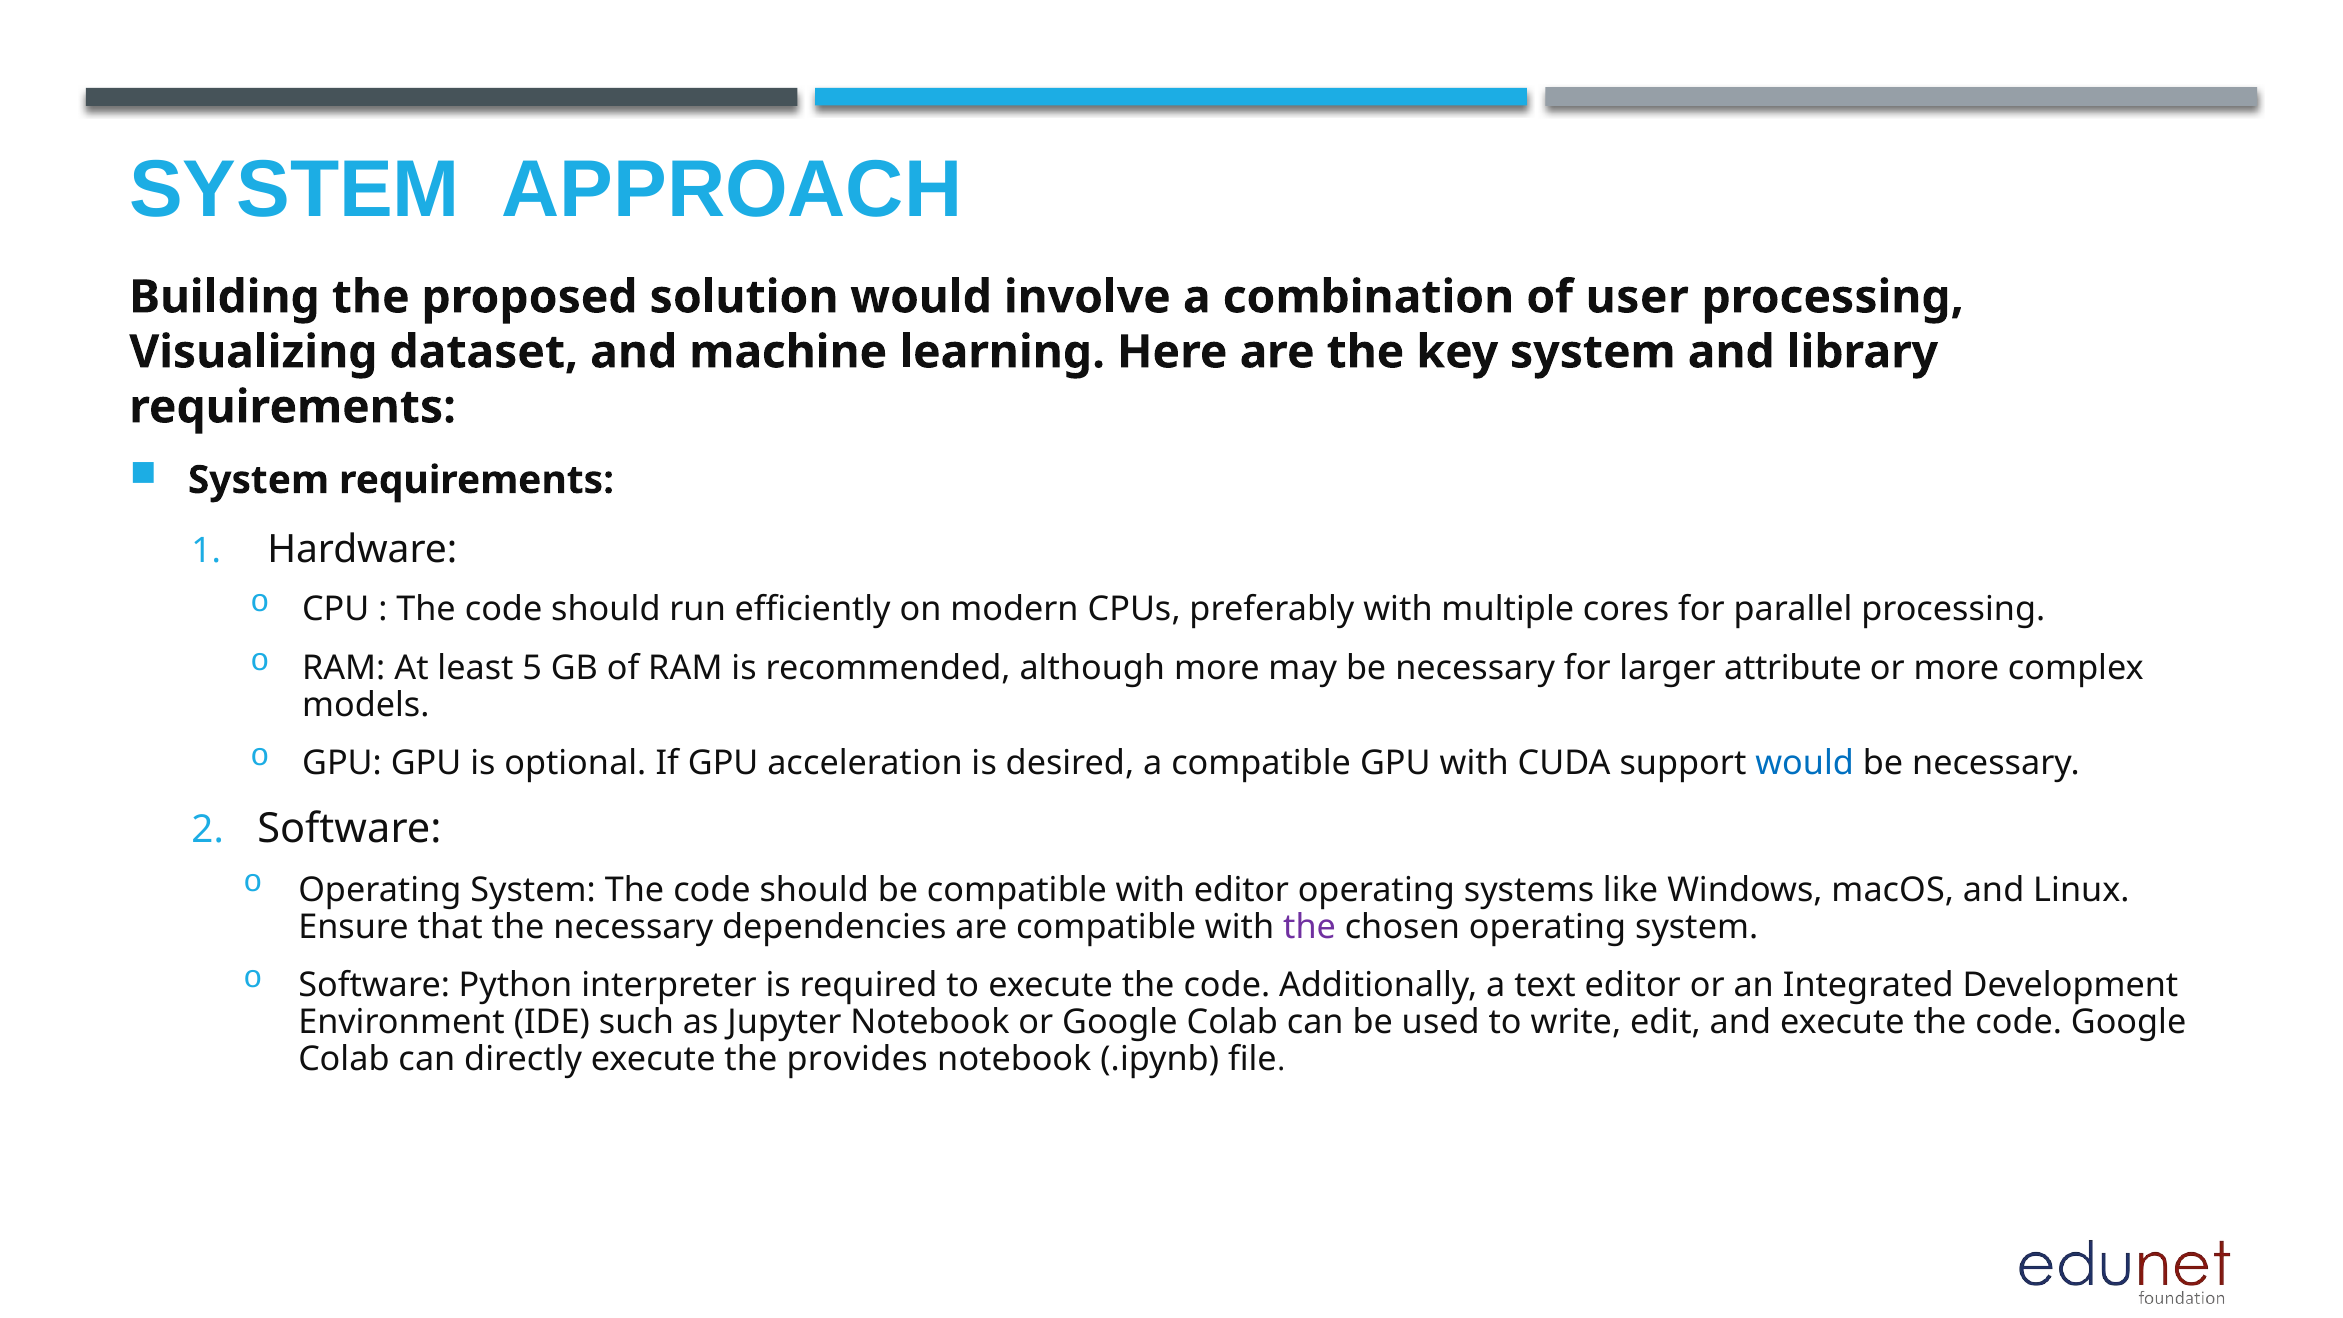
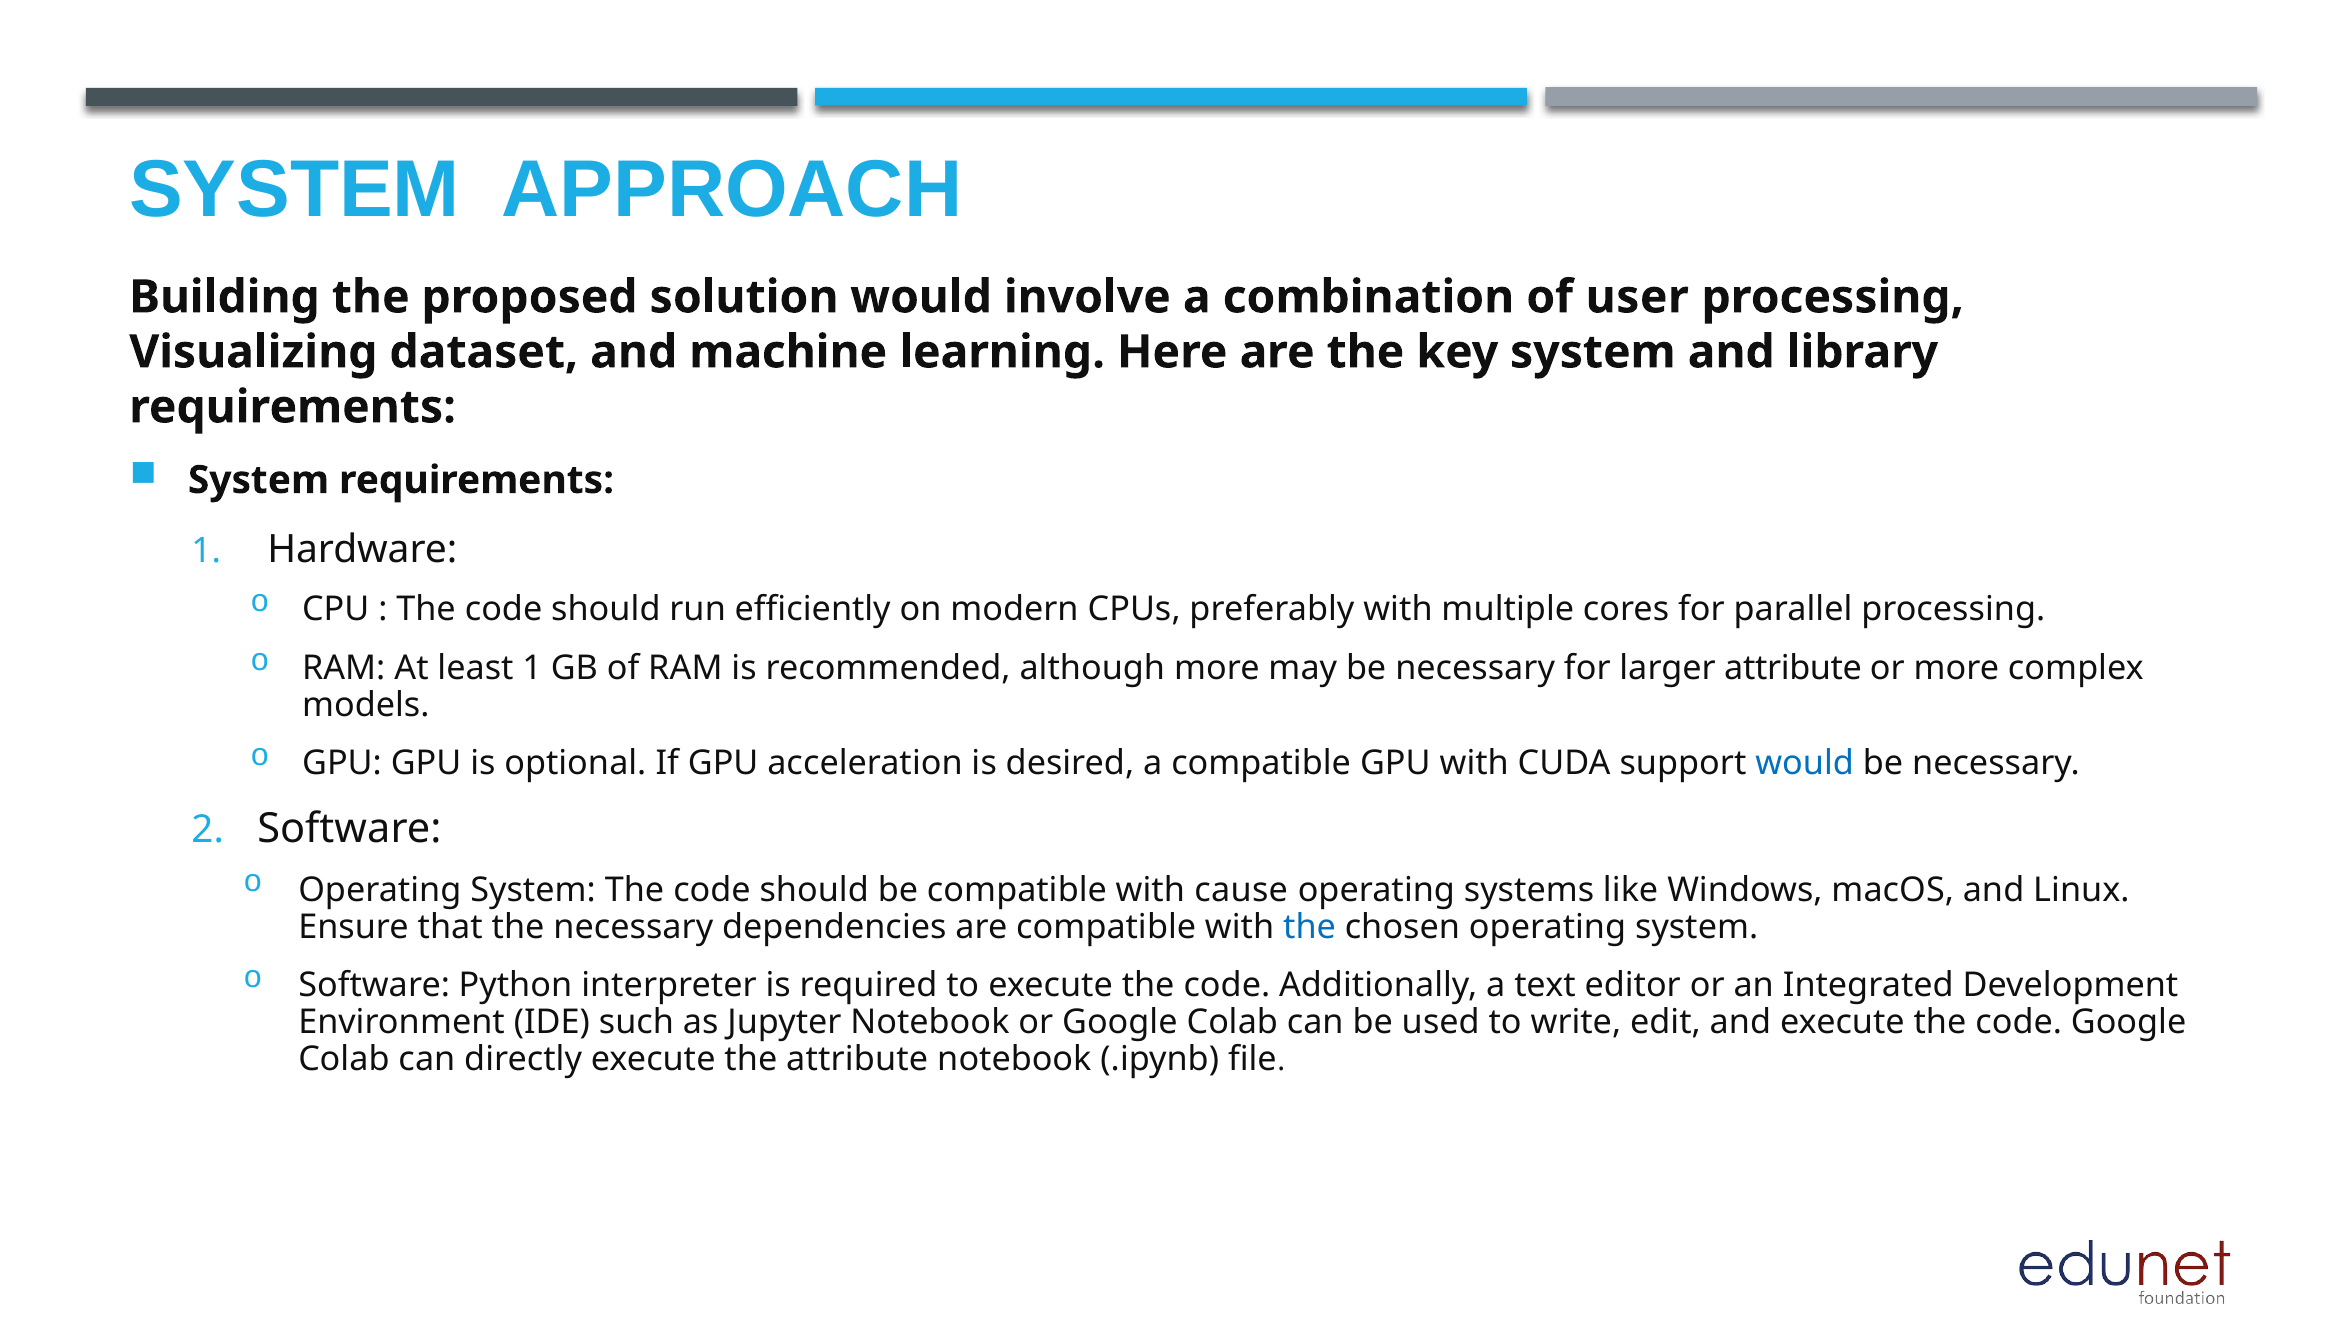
least 5: 5 -> 1
with editor: editor -> cause
the at (1310, 927) colour: purple -> blue
the provides: provides -> attribute
